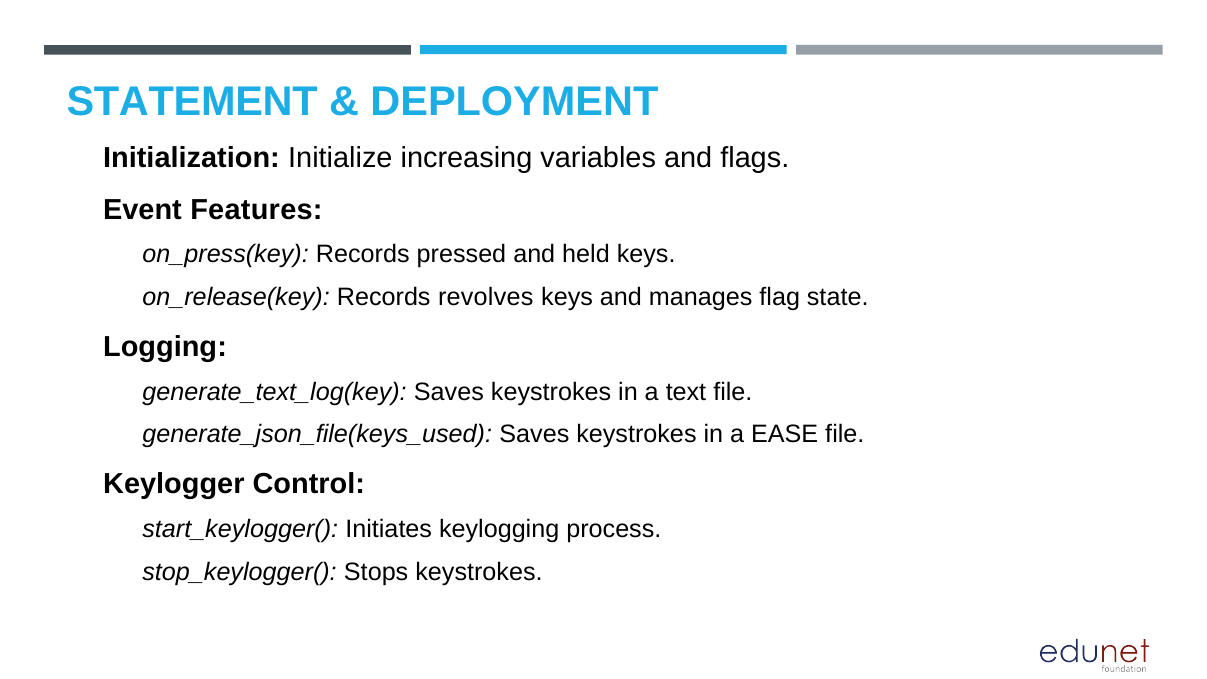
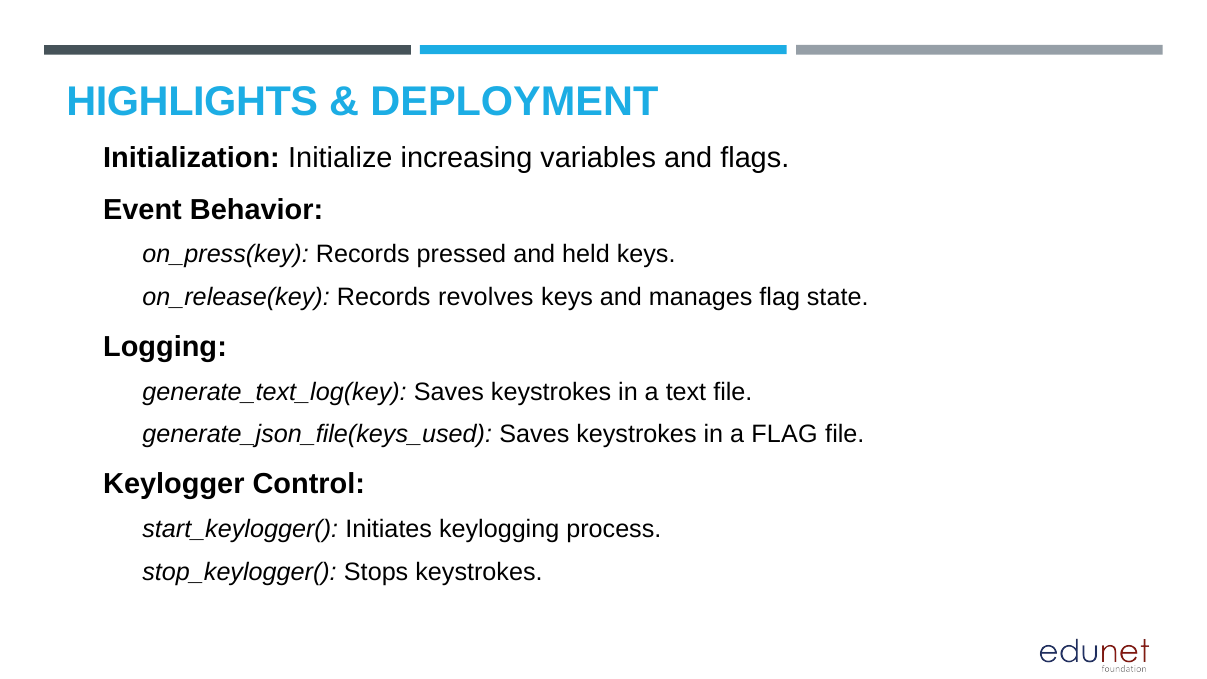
STATEMENT: STATEMENT -> HIGHLIGHTS
Features: Features -> Behavior
a EASE: EASE -> FLAG
